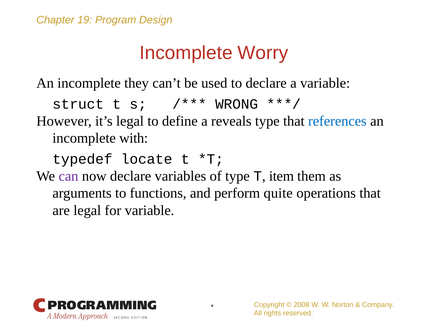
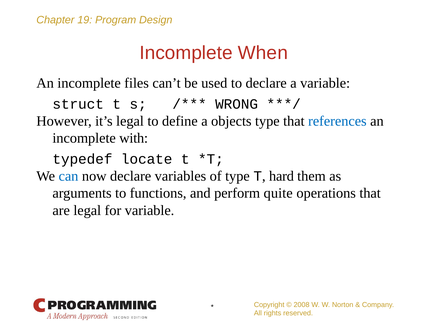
Worry: Worry -> When
they: they -> files
reveals: reveals -> objects
can colour: purple -> blue
item: item -> hard
